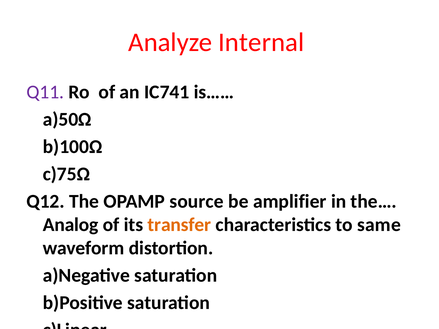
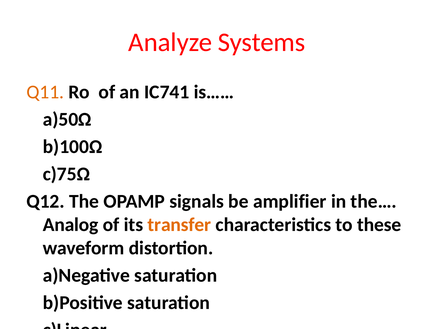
Internal: Internal -> Systems
Q11 colour: purple -> orange
source: source -> signals
same: same -> these
